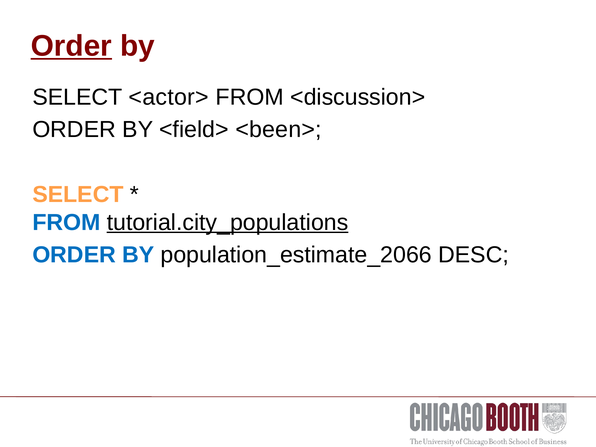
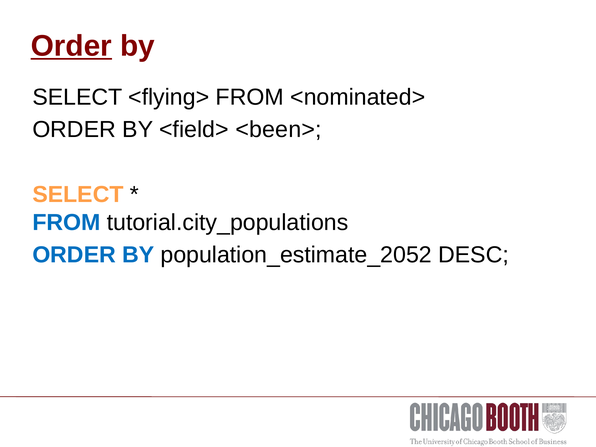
<actor>: <actor> -> <flying>
<discussion>: <discussion> -> <nominated>
tutorial.city_populations underline: present -> none
population_estimate_2066: population_estimate_2066 -> population_estimate_2052
